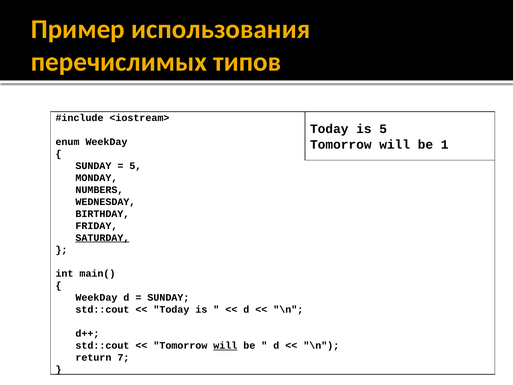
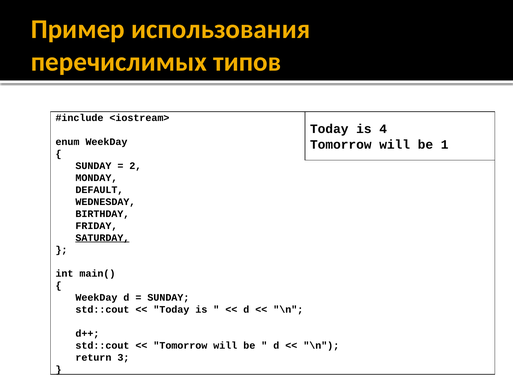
is 5: 5 -> 4
5 at (135, 166): 5 -> 2
NUMBERS: NUMBERS -> DEFAULT
will at (225, 345) underline: present -> none
7: 7 -> 3
